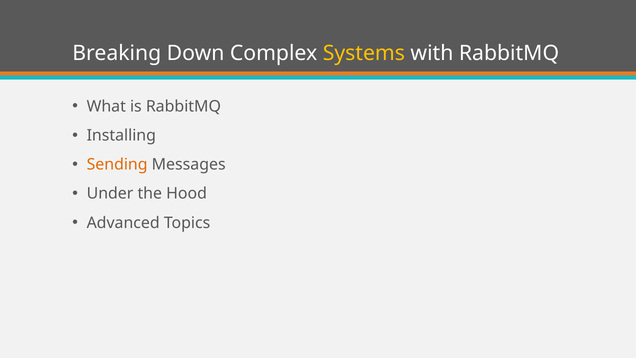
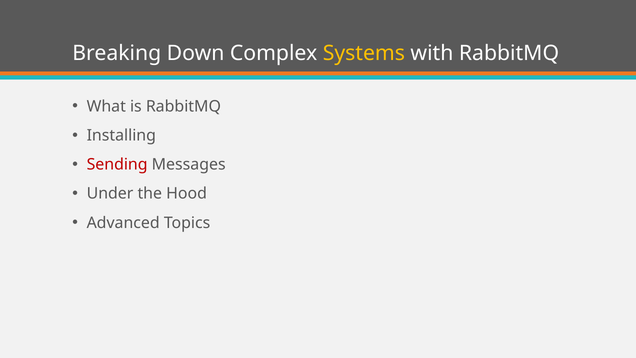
Sending colour: orange -> red
